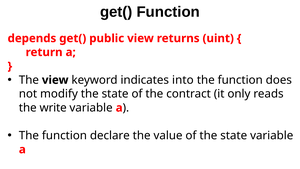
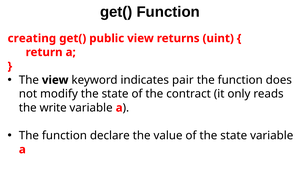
depends: depends -> creating
into: into -> pair
